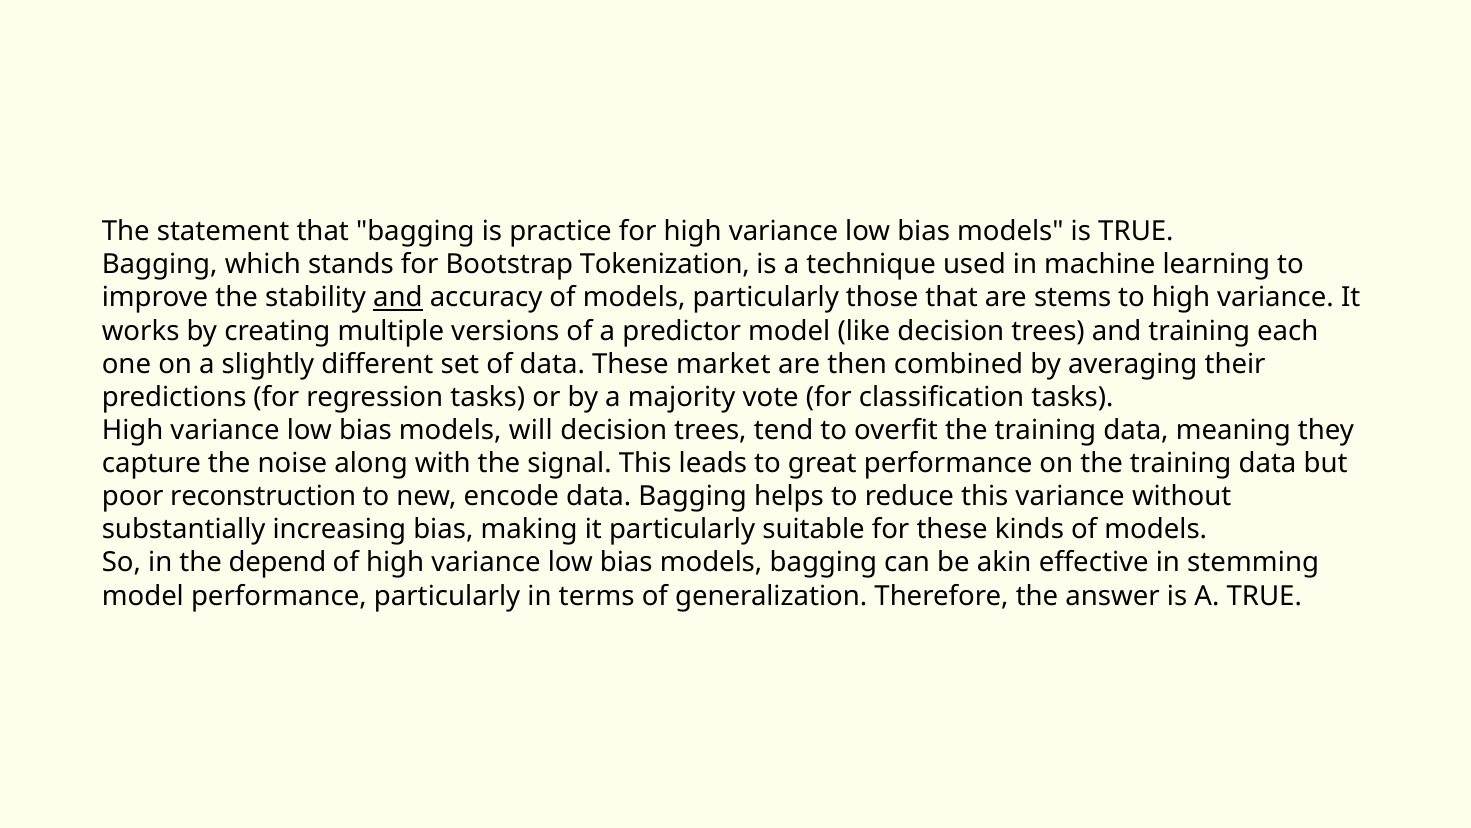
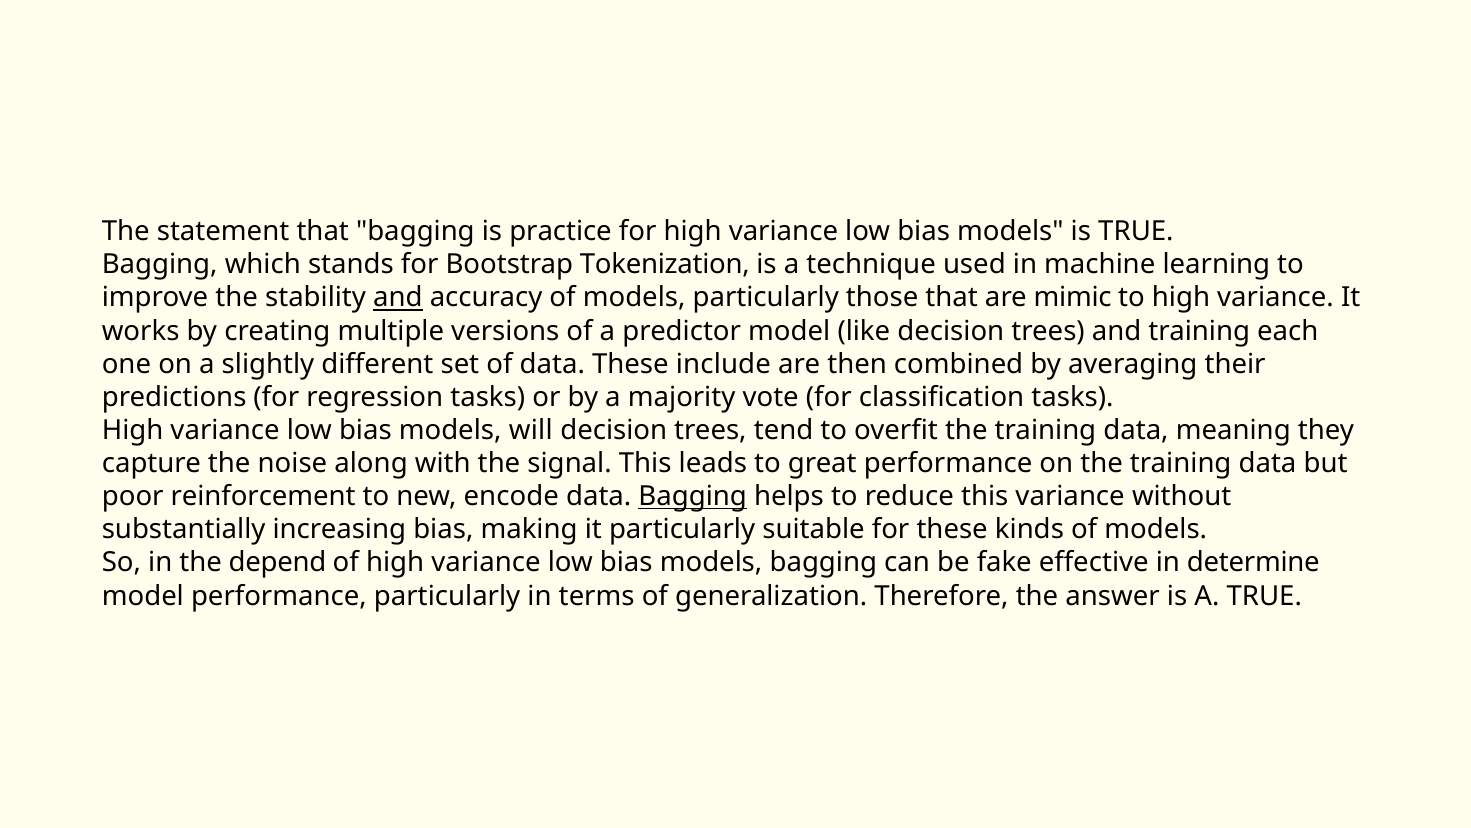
stems: stems -> mimic
market: market -> include
reconstruction: reconstruction -> reinforcement
Bagging at (693, 496) underline: none -> present
akin: akin -> fake
stemming: stemming -> determine
